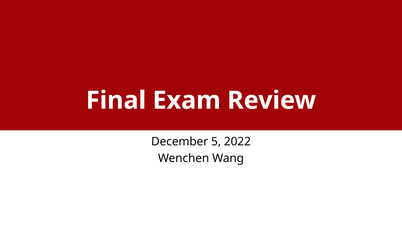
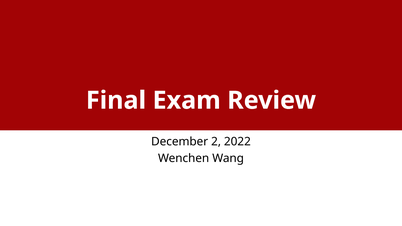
5: 5 -> 2
